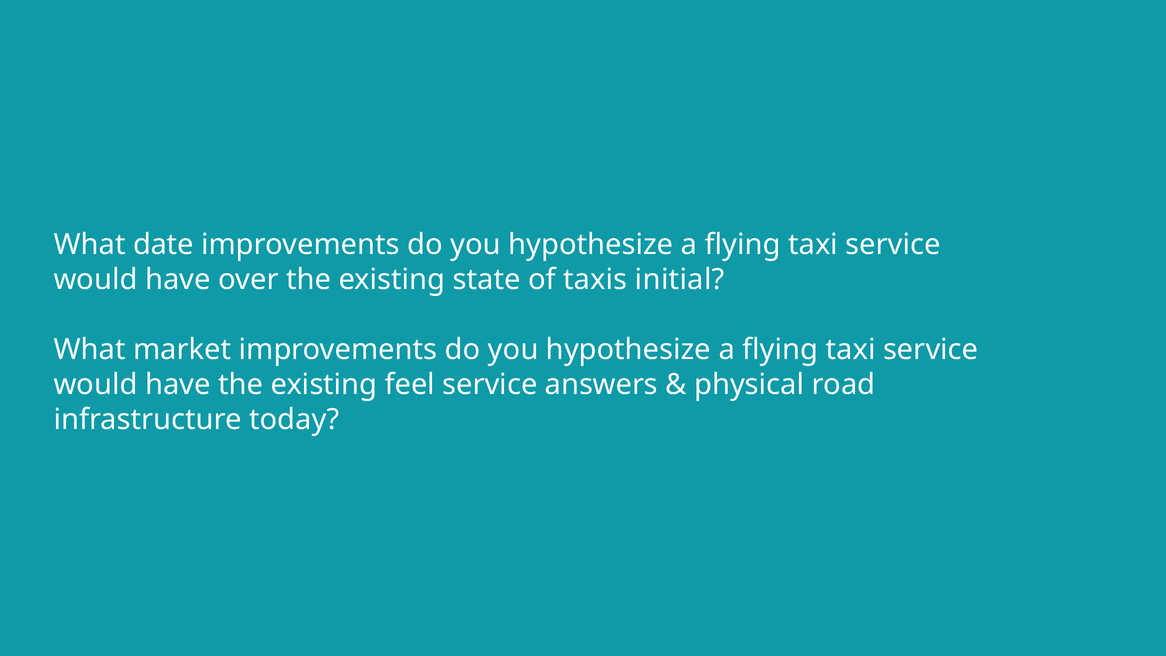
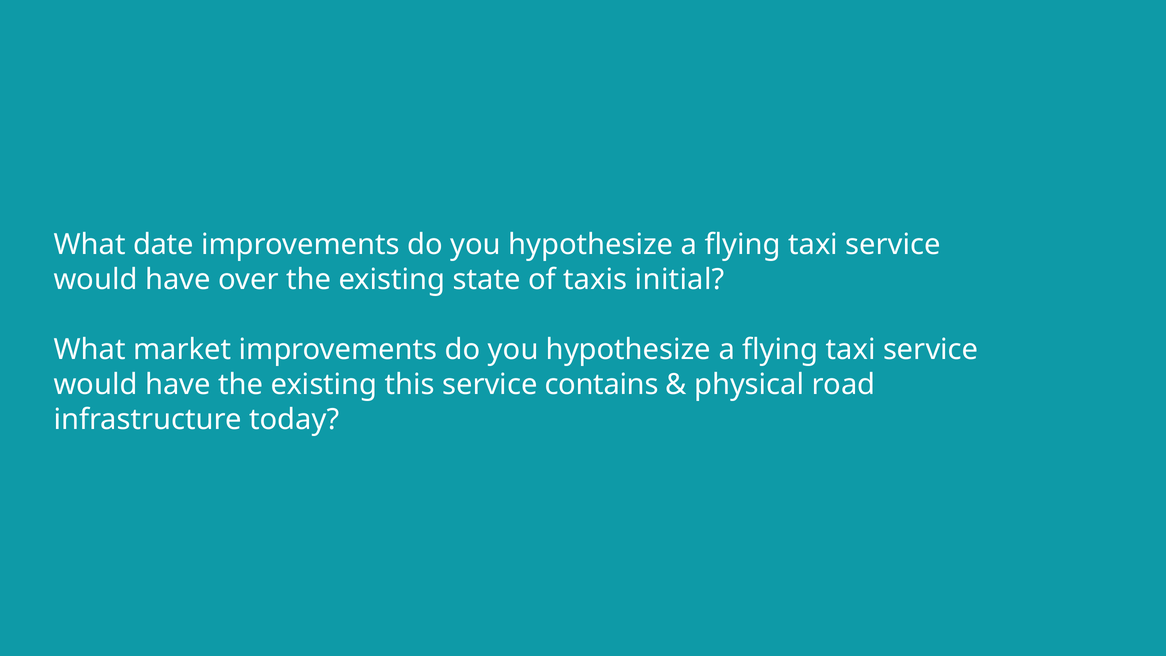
feel: feel -> this
answers: answers -> contains
